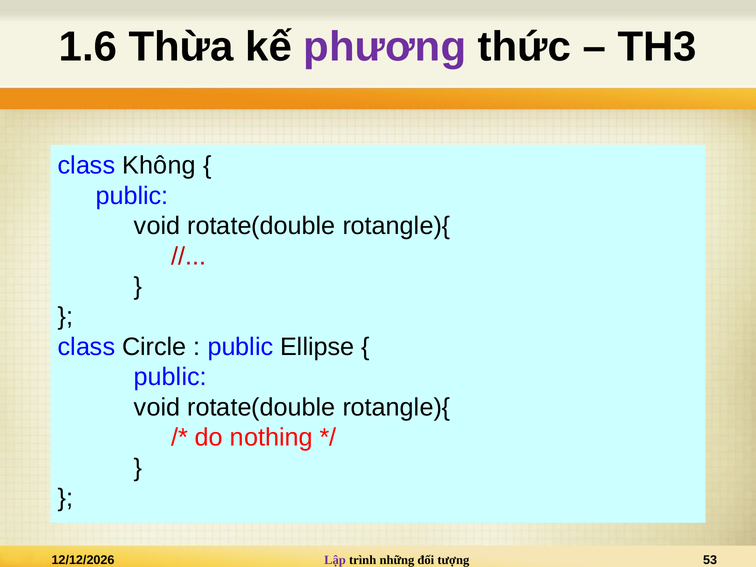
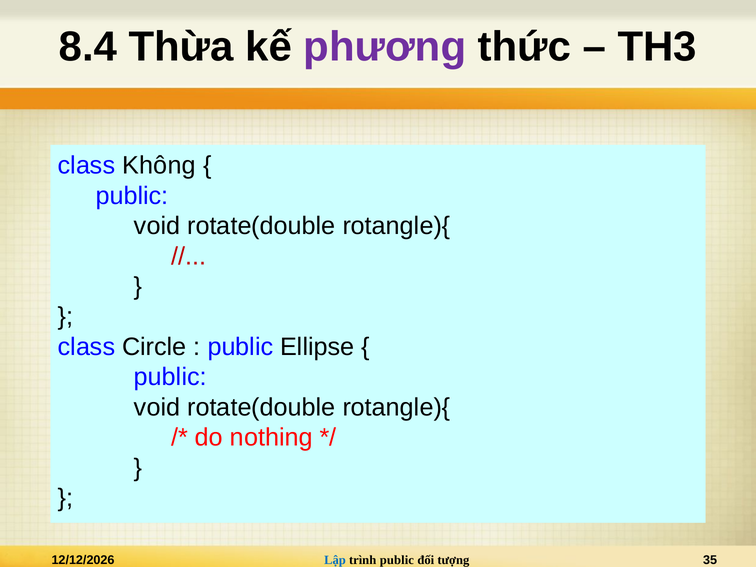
1.6: 1.6 -> 8.4
Lập colour: purple -> blue
trình những: những -> public
53: 53 -> 35
